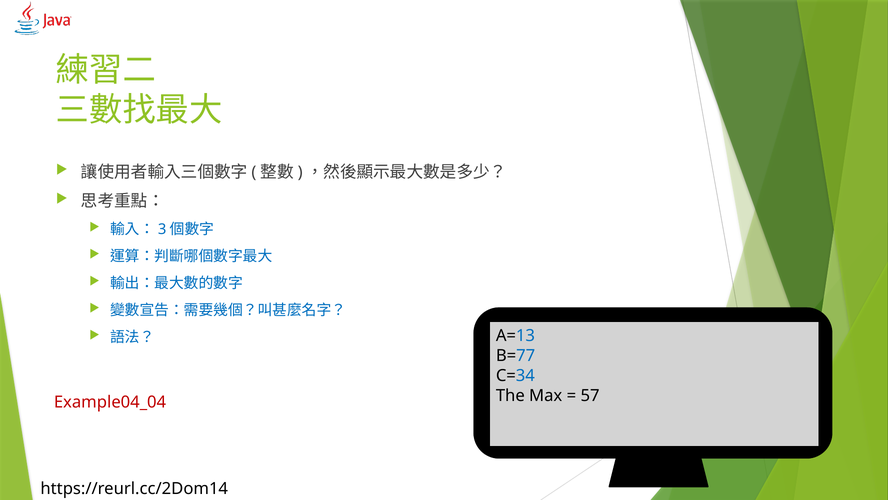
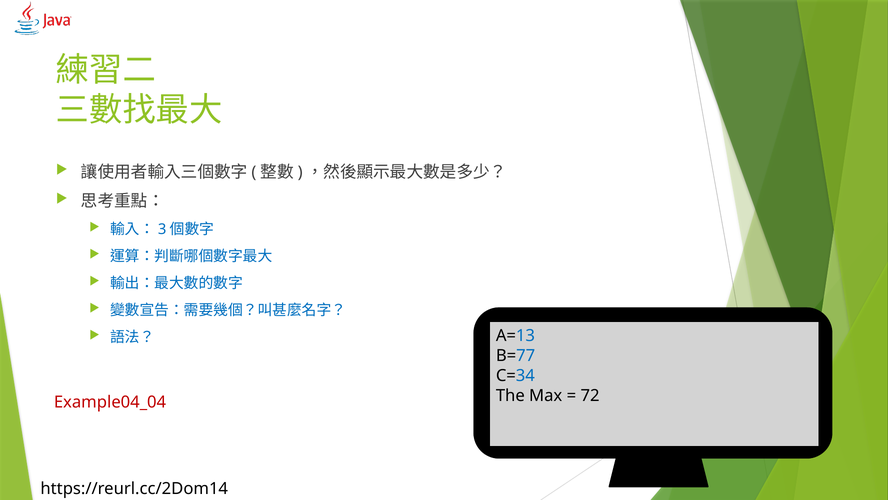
57: 57 -> 72
